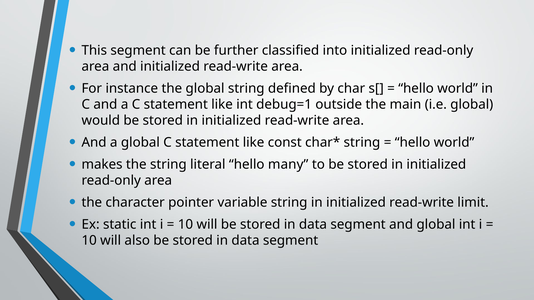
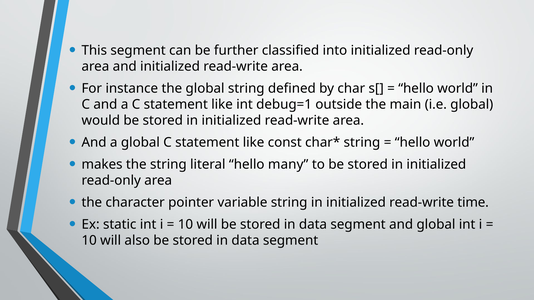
limit: limit -> time
